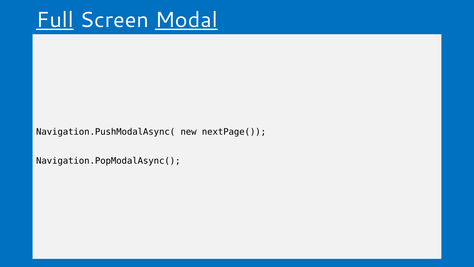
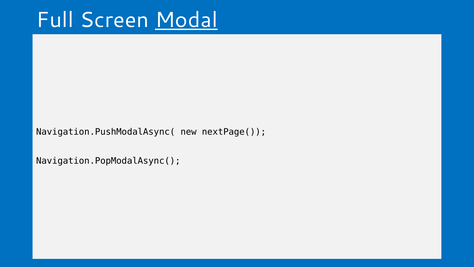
Full underline: present -> none
